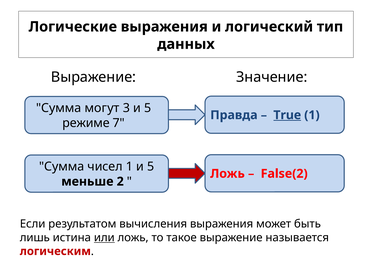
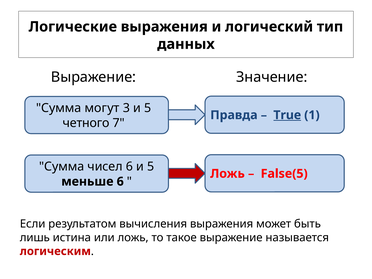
режиме: режиме -> четного
чисел 1: 1 -> 6
False(2: False(2 -> False(5
меньше 2: 2 -> 6
или underline: present -> none
